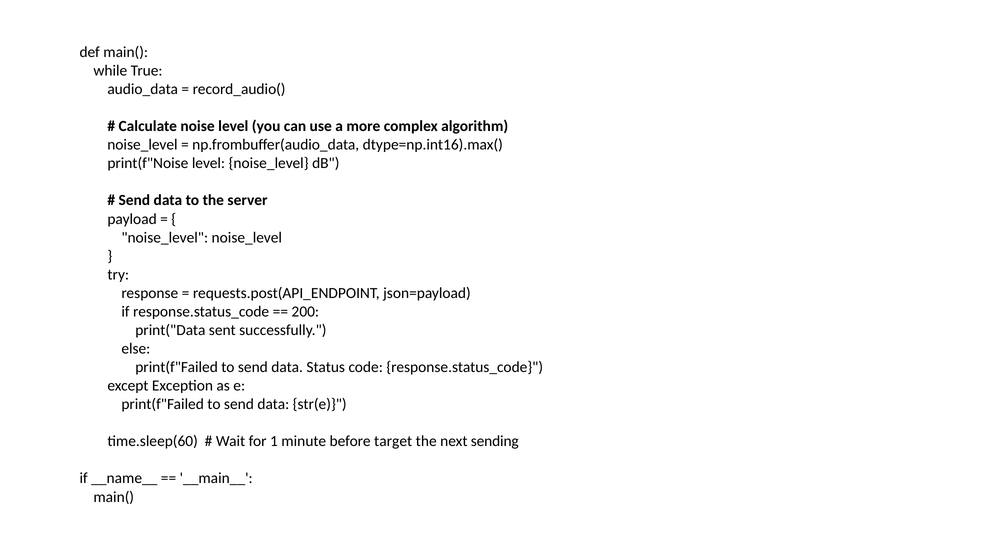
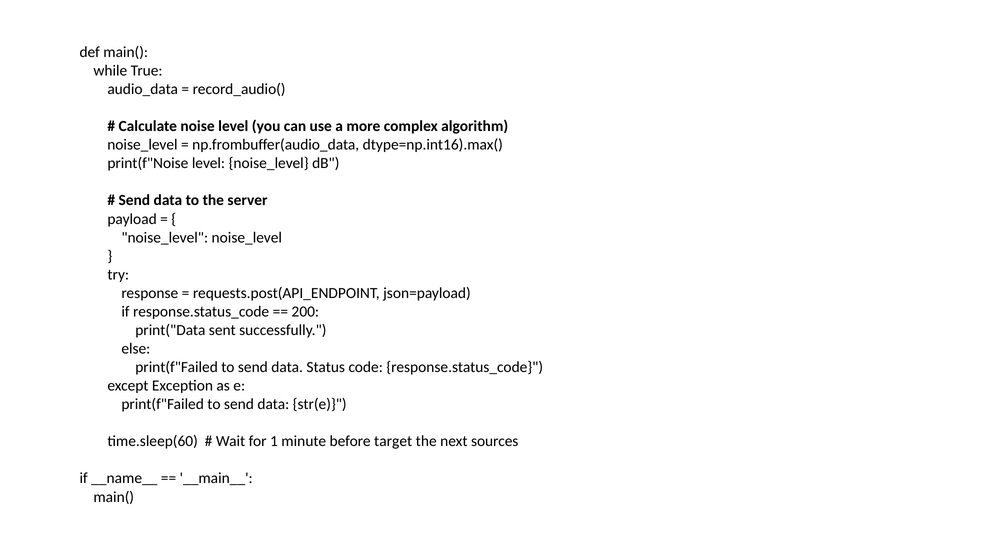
sending: sending -> sources
